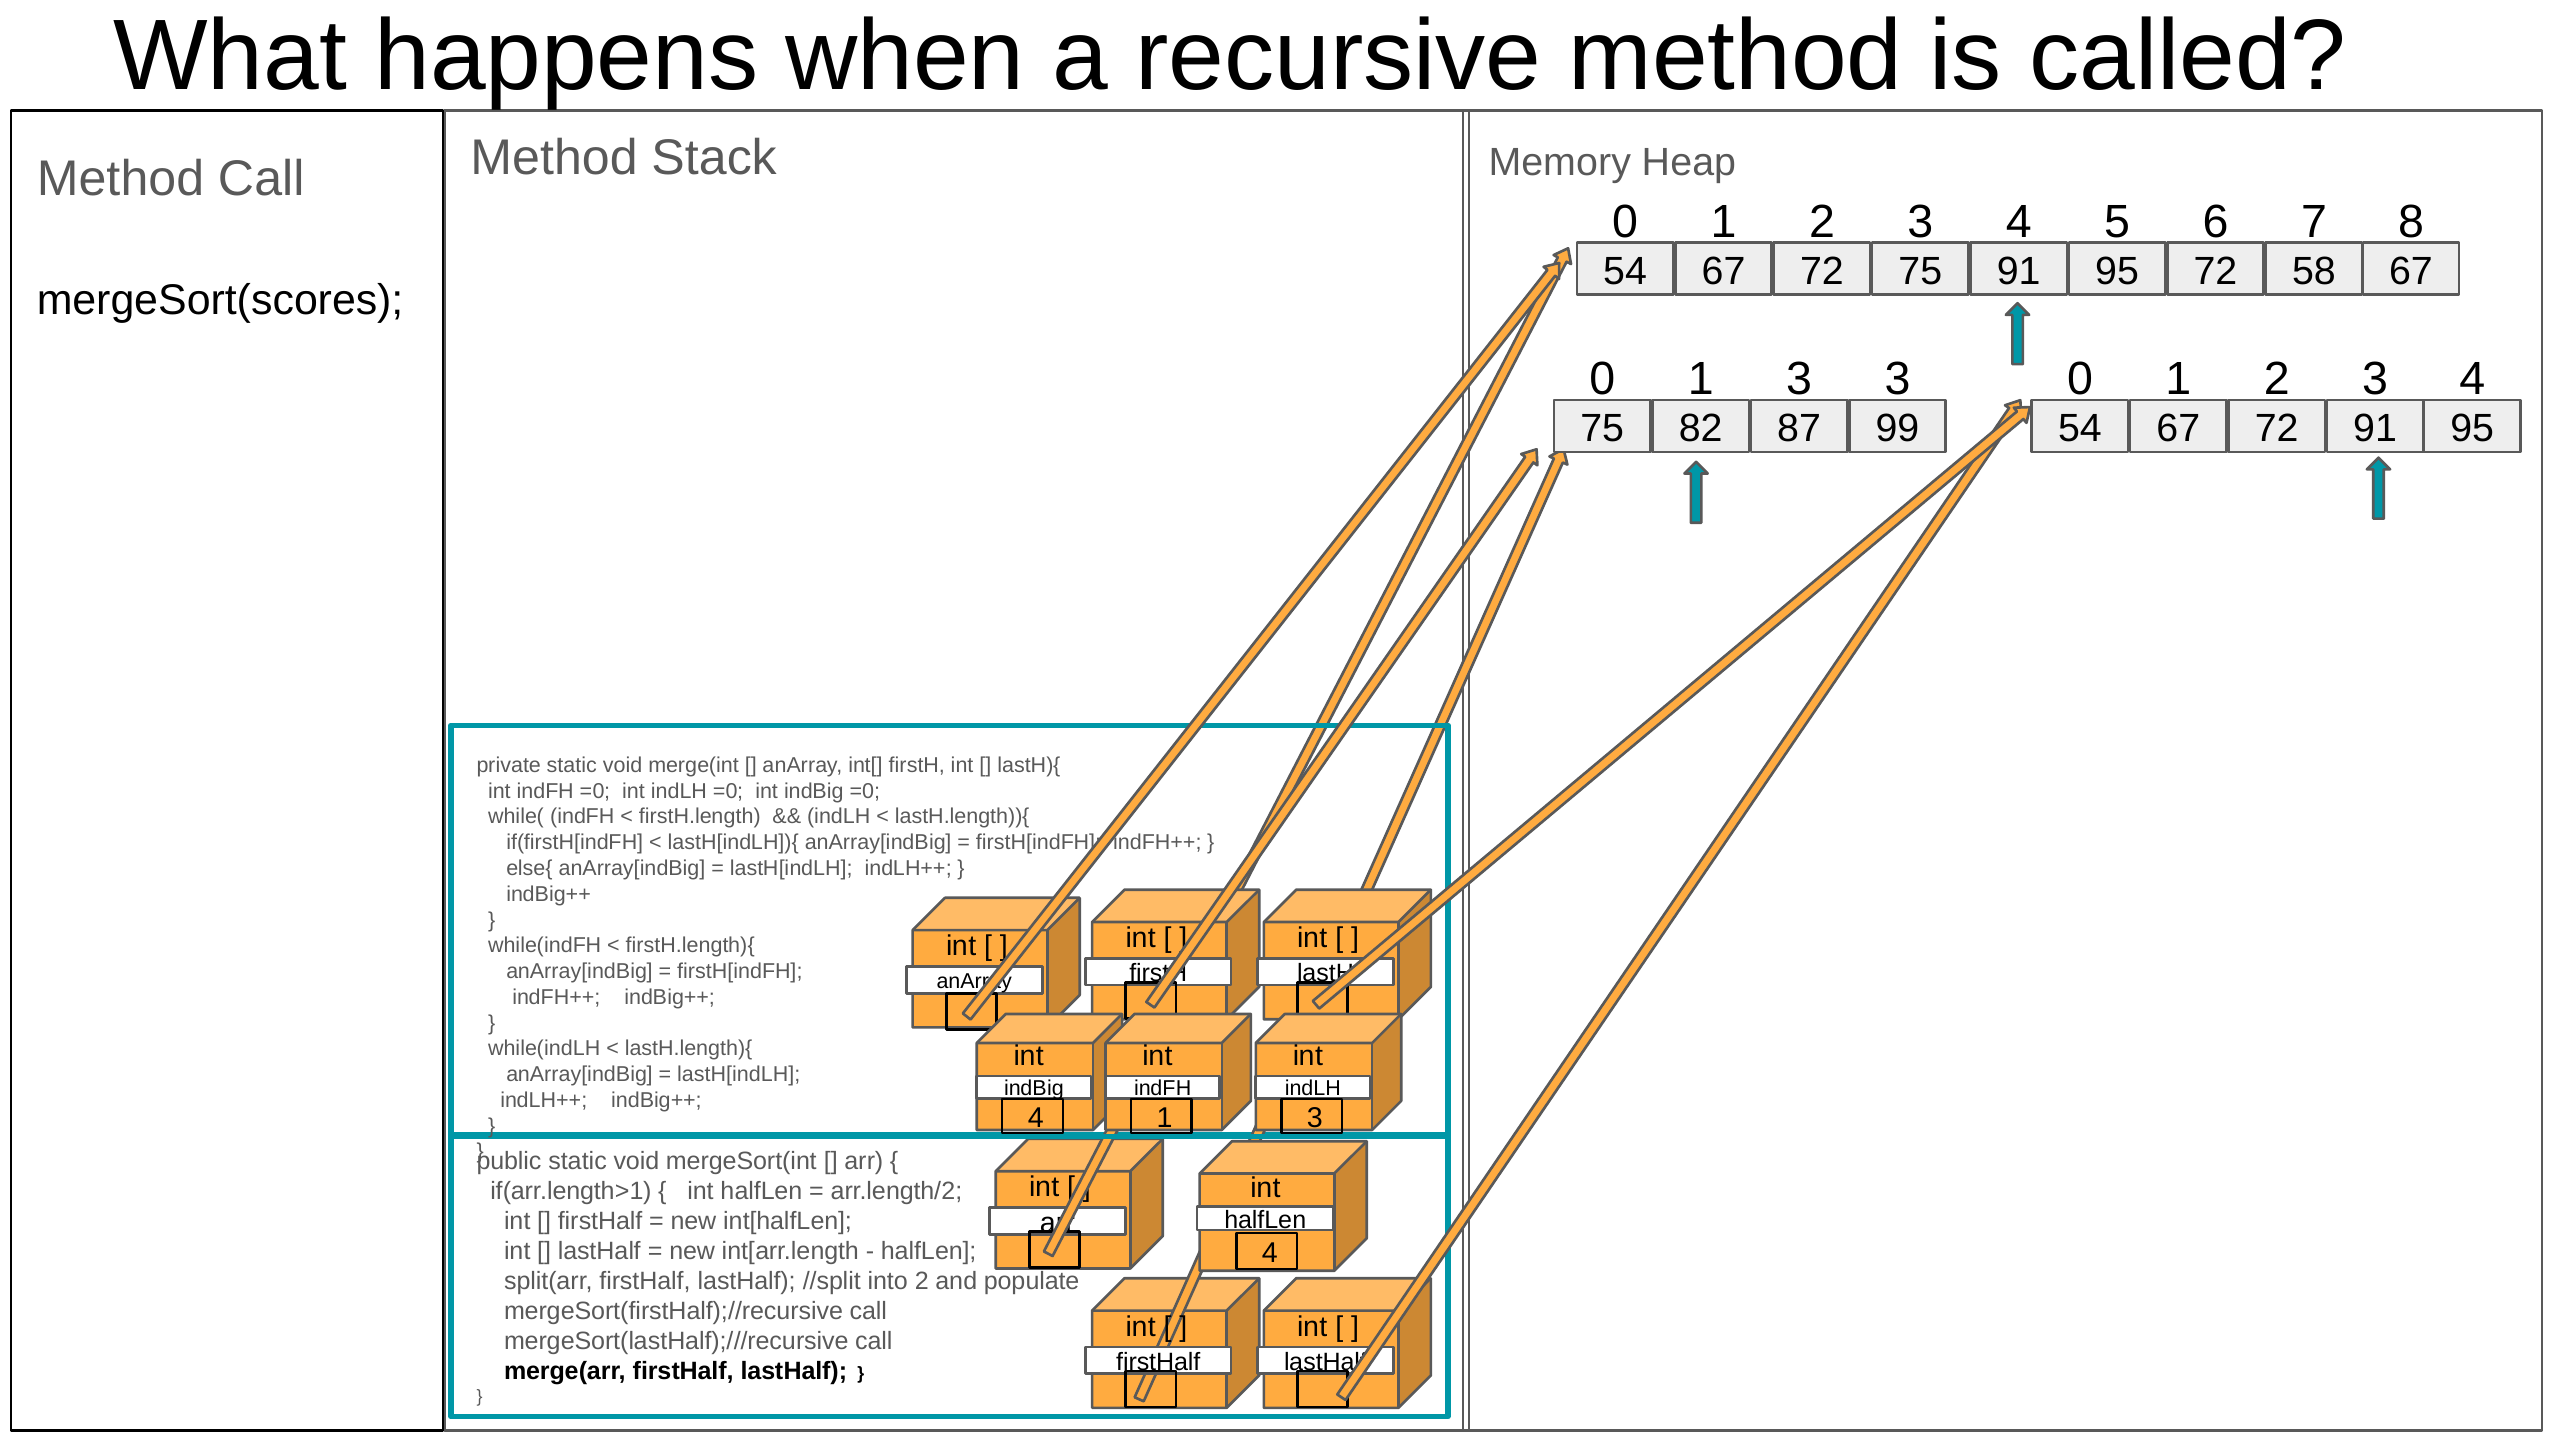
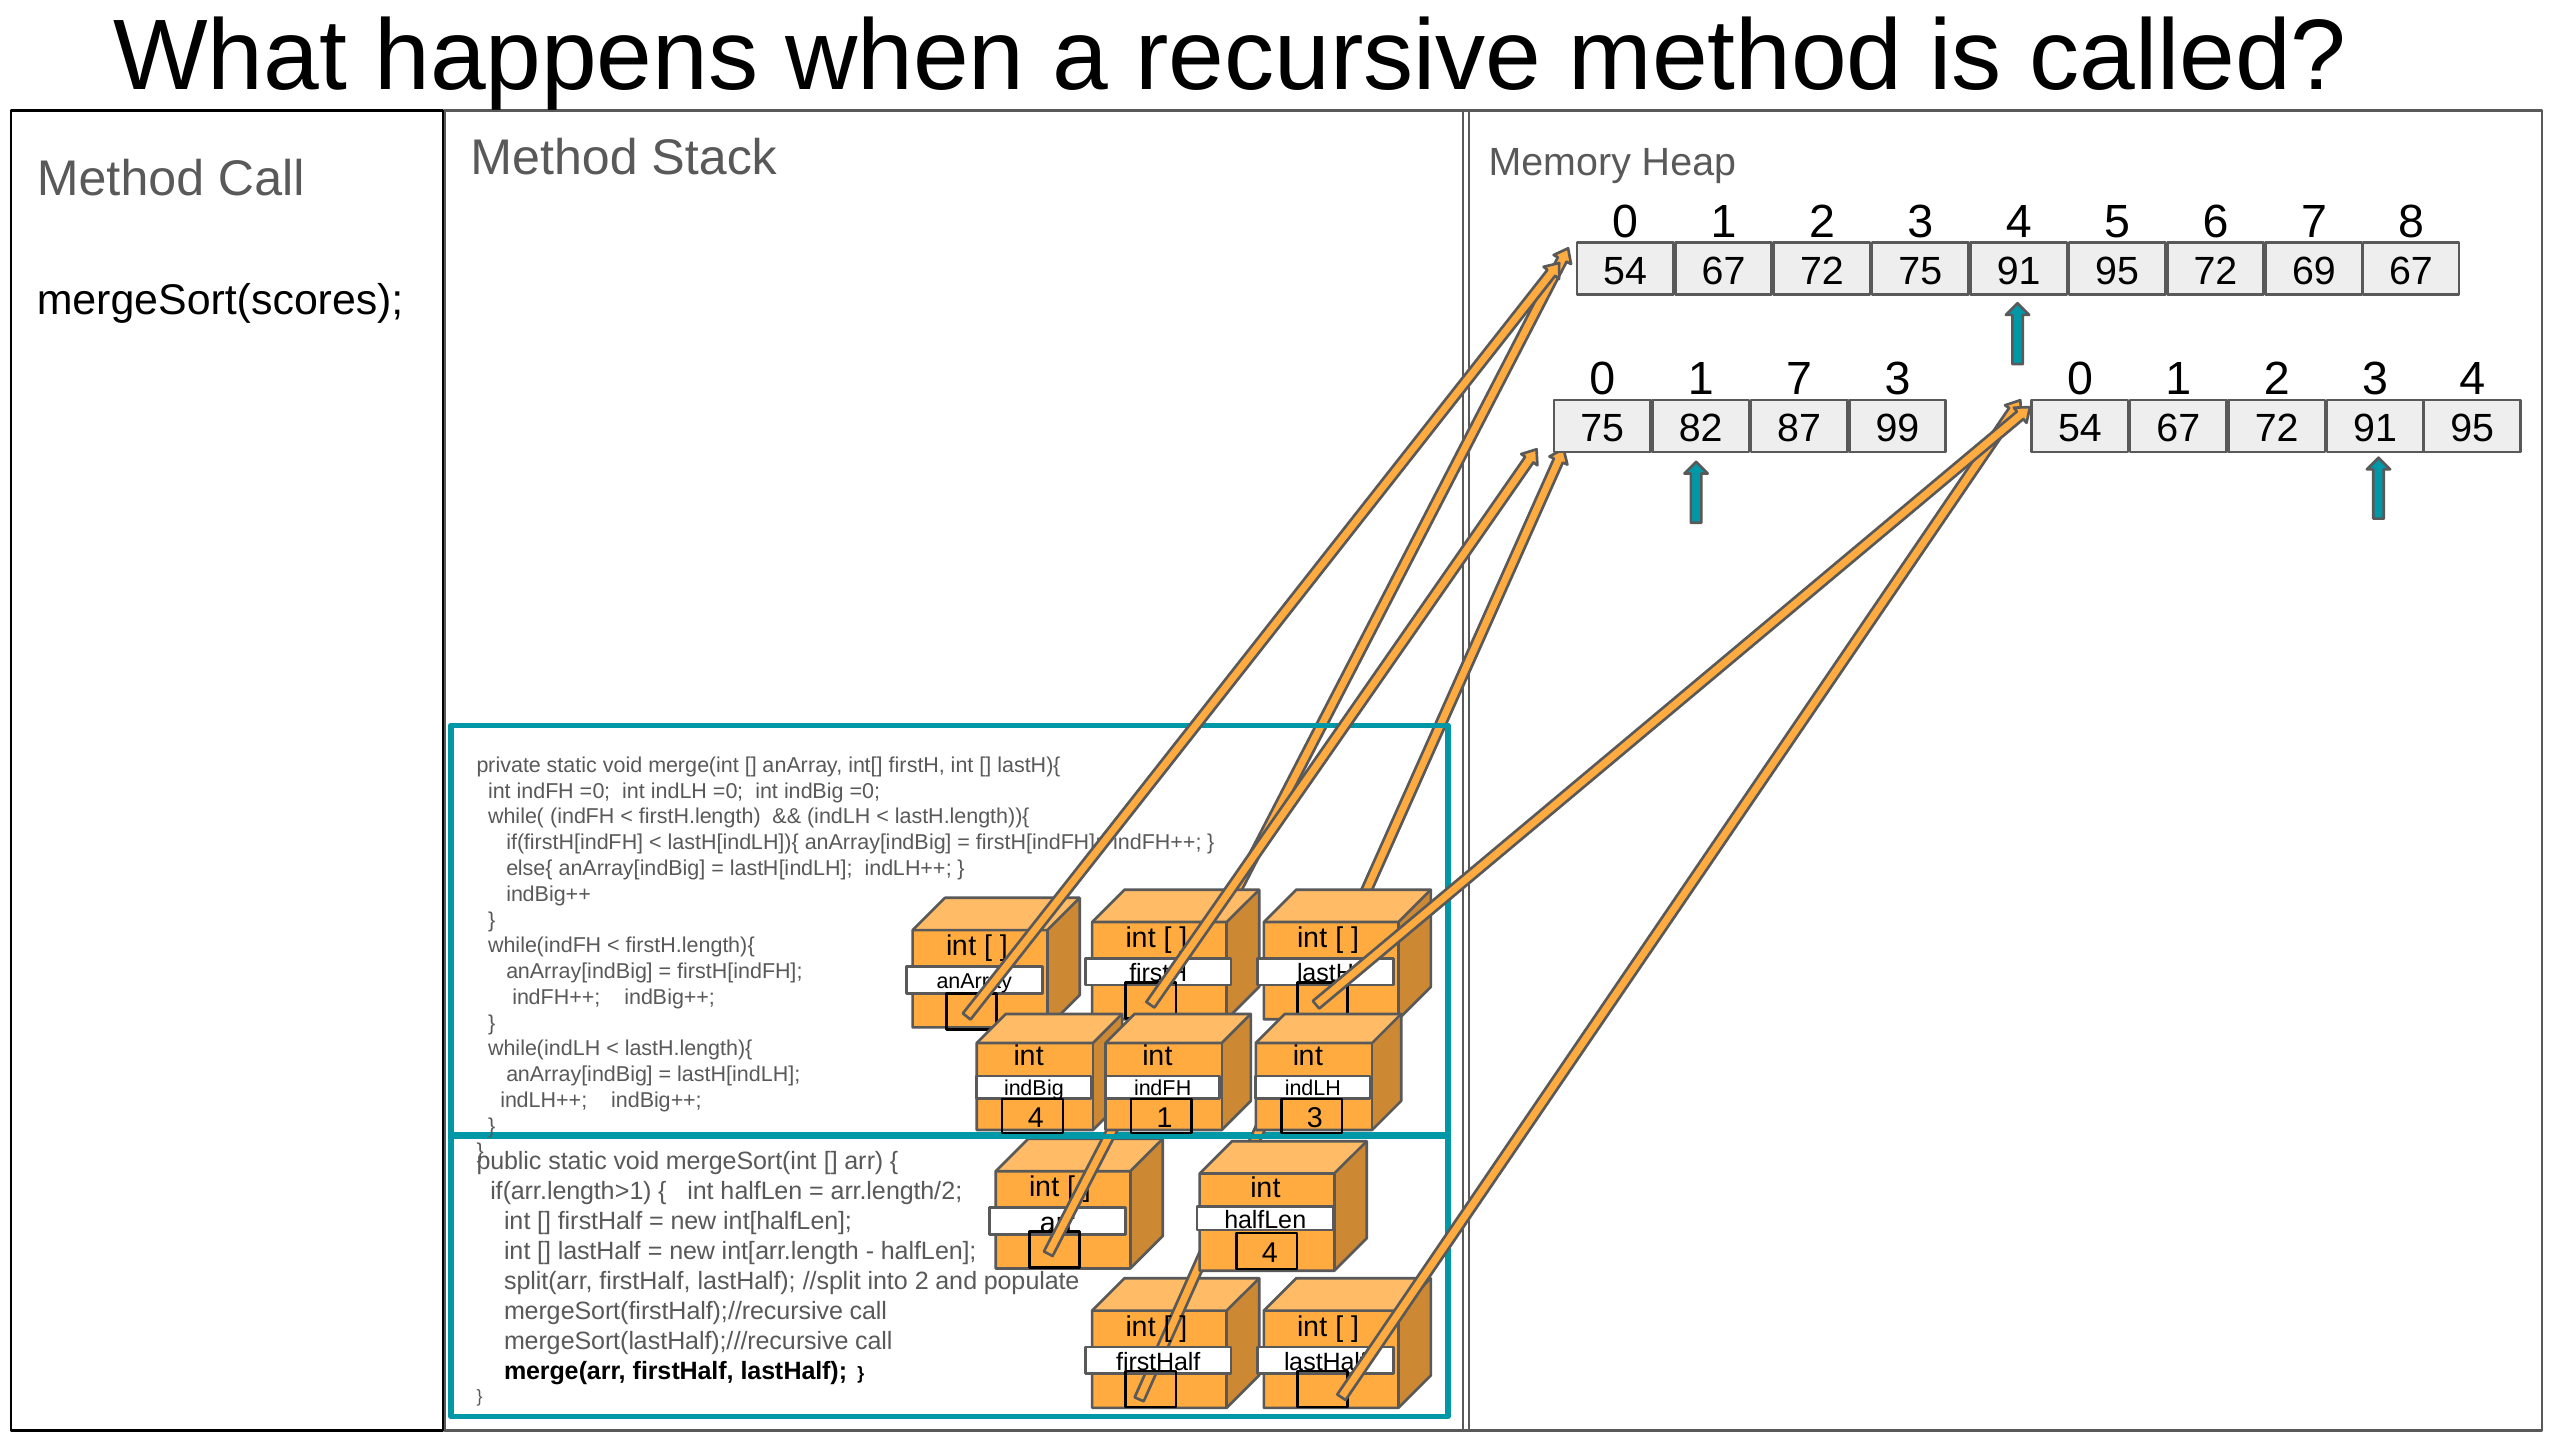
58: 58 -> 69
1 3: 3 -> 7
